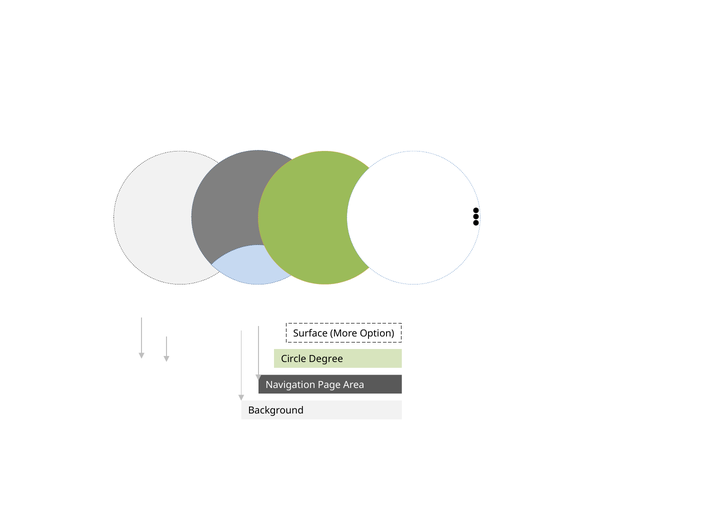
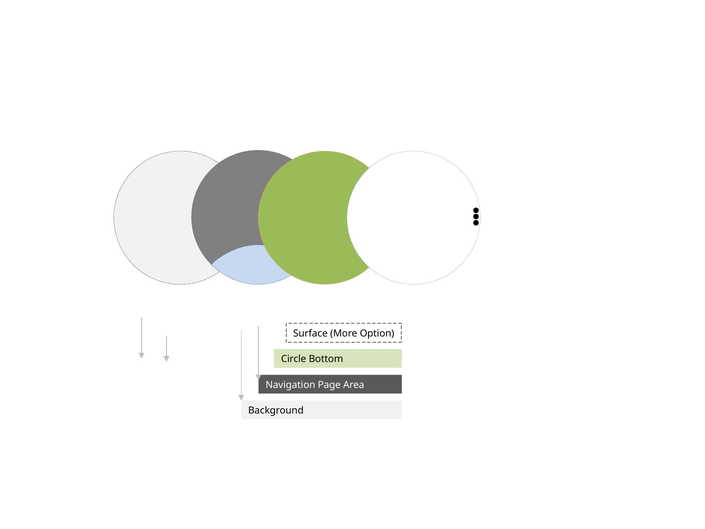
Degree: Degree -> Bottom
